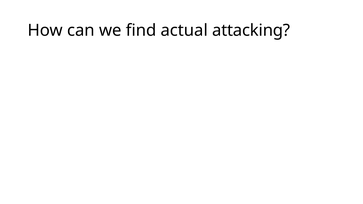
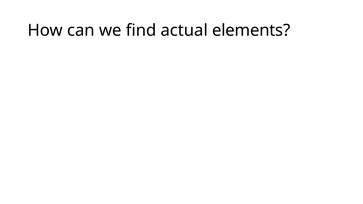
attacking: attacking -> elements
